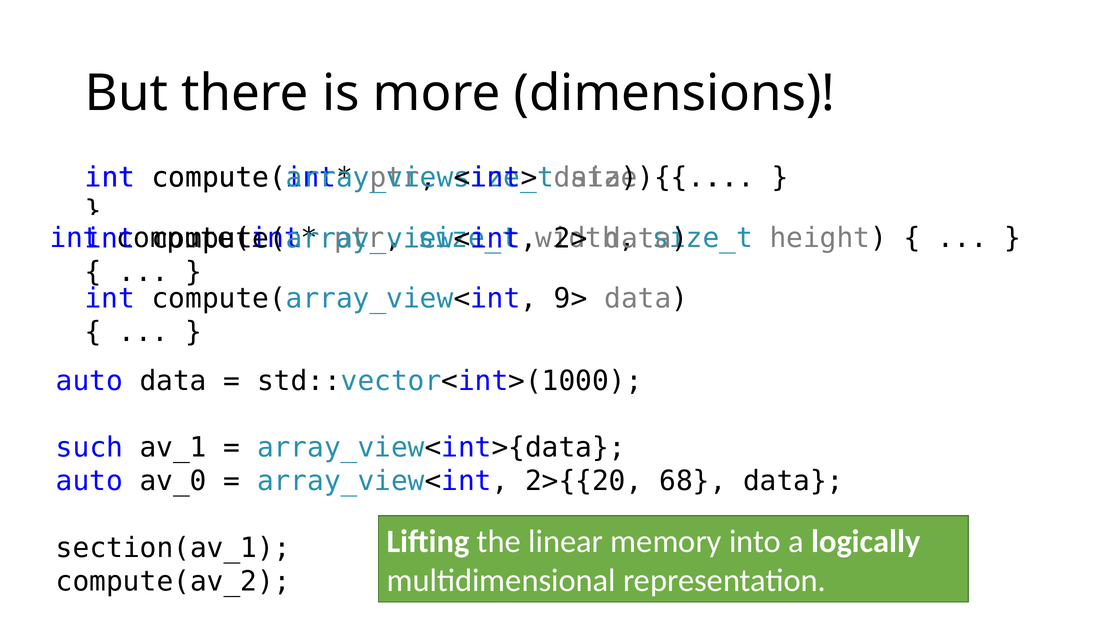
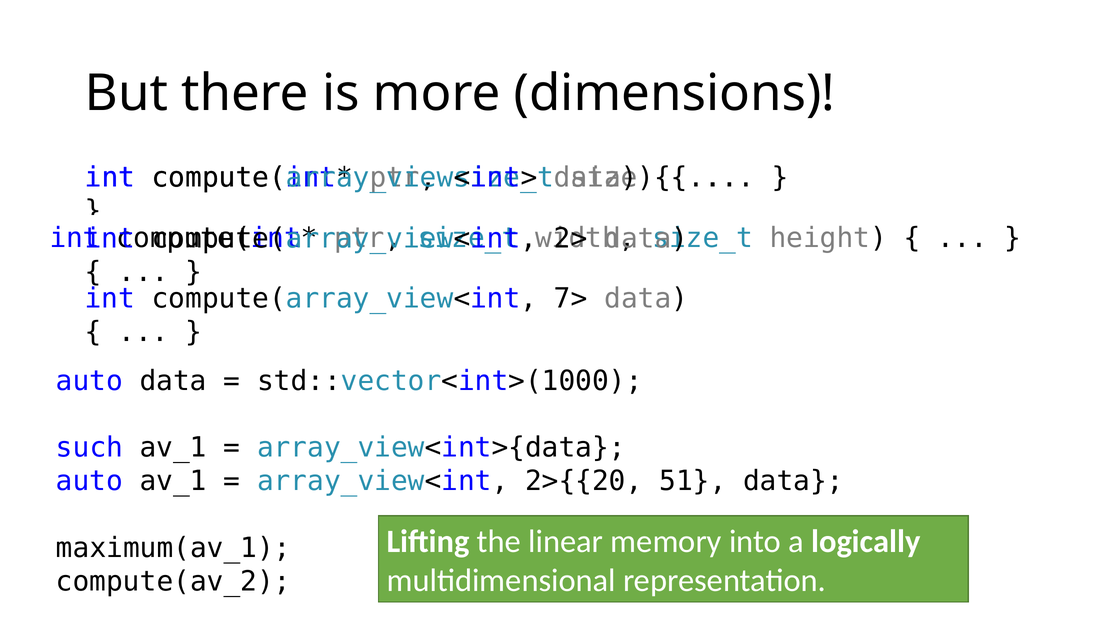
9>: 9> -> 7>
auto av_0: av_0 -> av_1
68: 68 -> 51
section(av_1: section(av_1 -> maximum(av_1
